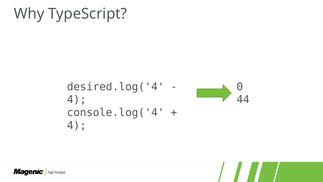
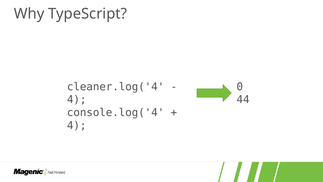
desired.log('4: desired.log('4 -> cleaner.log('4
